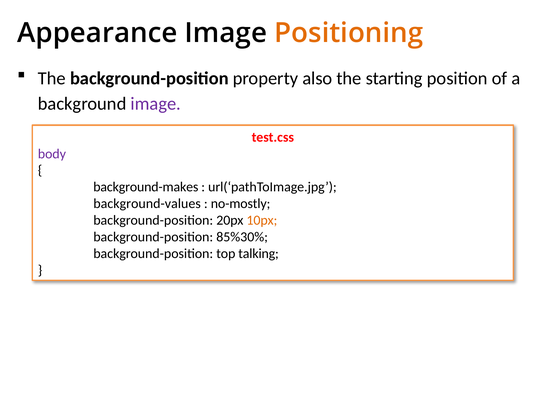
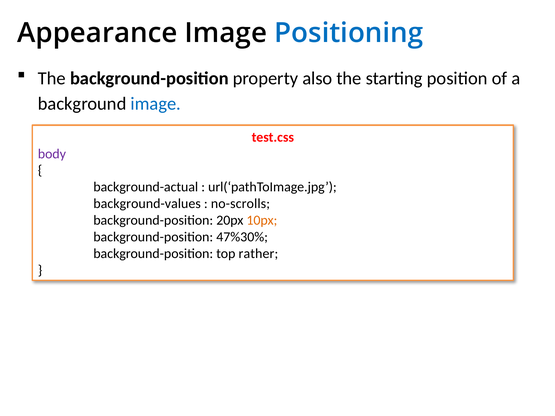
Positioning colour: orange -> blue
image at (156, 104) colour: purple -> blue
background-makes: background-makes -> background-actual
no-mostly: no-mostly -> no-scrolls
85%30%: 85%30% -> 47%30%
talking: talking -> rather
